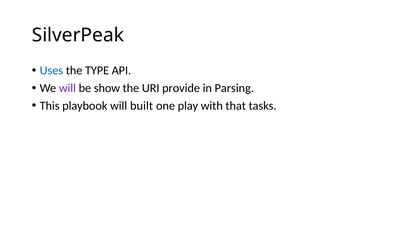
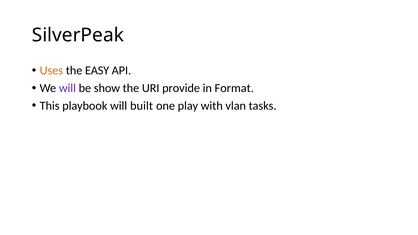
Uses colour: blue -> orange
TYPE: TYPE -> EASY
Parsing: Parsing -> Format
that: that -> vlan
